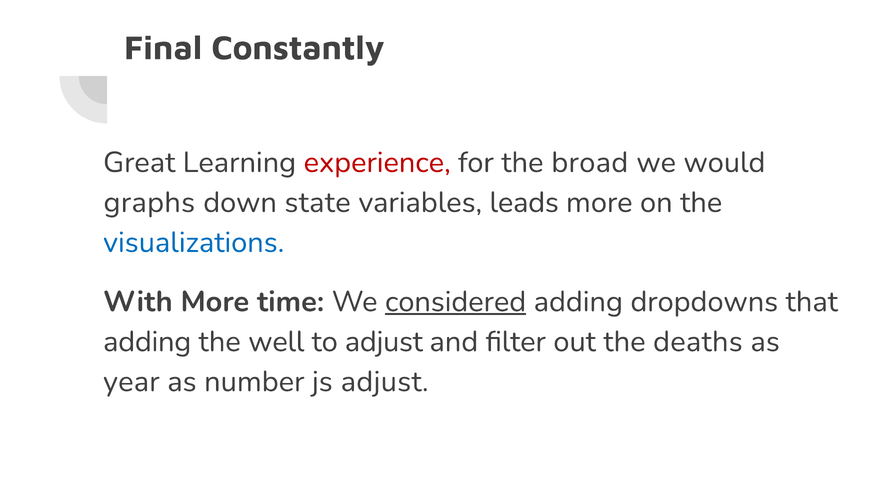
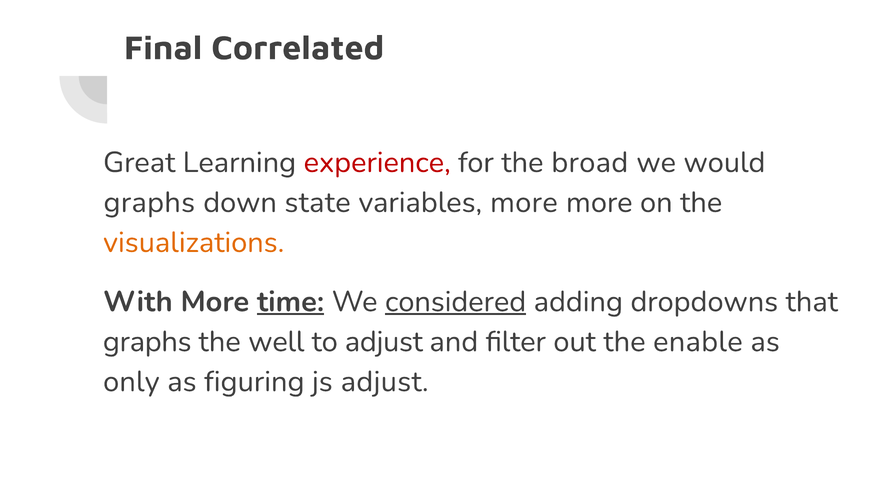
Constantly: Constantly -> Correlated
variables leads: leads -> more
visualizations colour: blue -> orange
time underline: none -> present
adding at (147, 342): adding -> graphs
deaths: deaths -> enable
year: year -> only
number: number -> figuring
